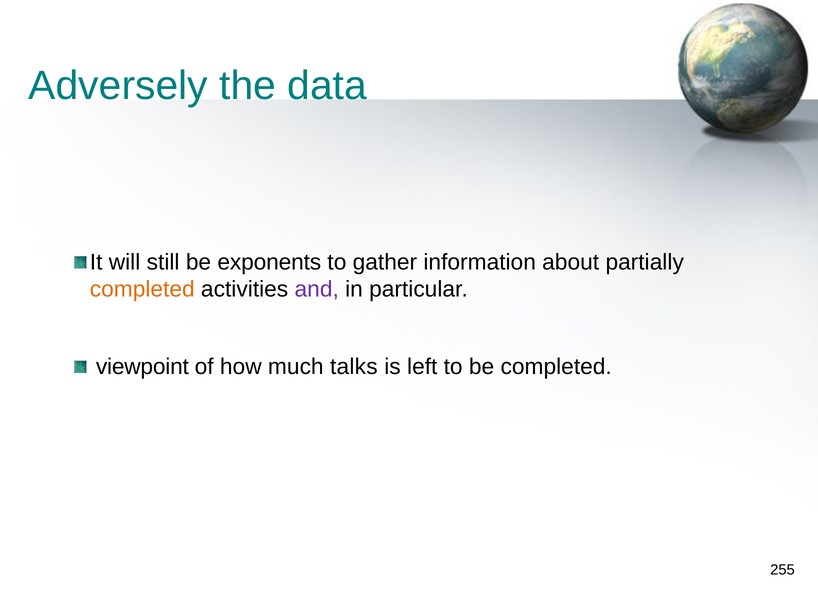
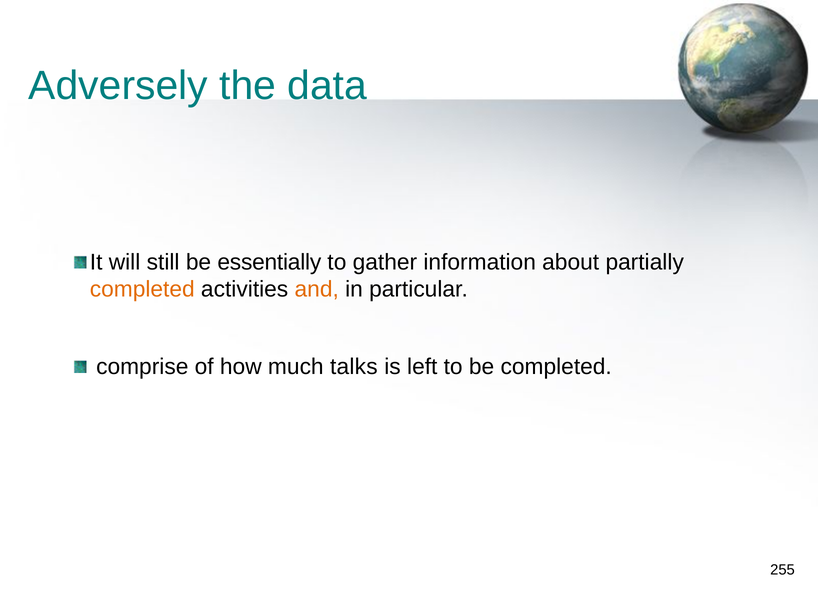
exponents: exponents -> essentially
and colour: purple -> orange
viewpoint: viewpoint -> comprise
